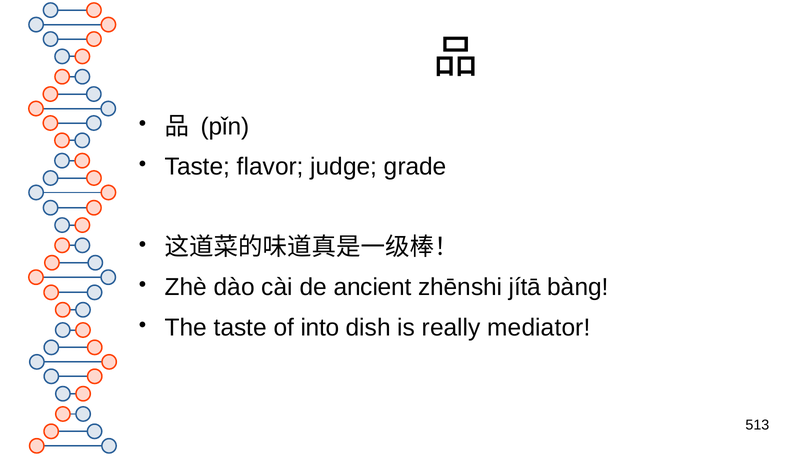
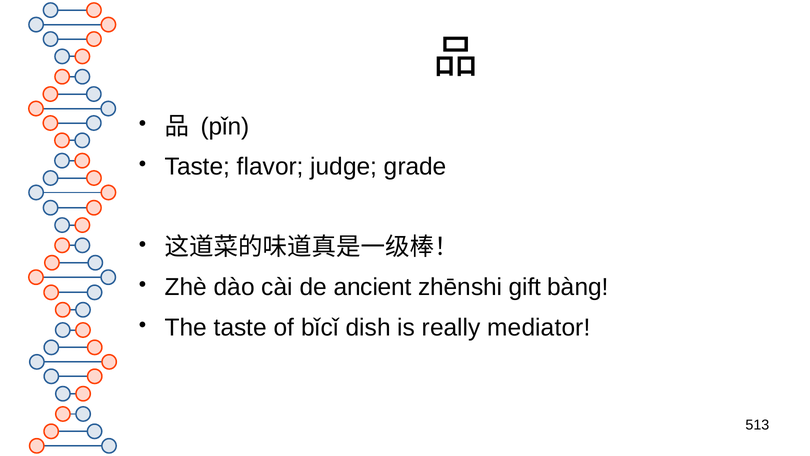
jítā: jítā -> gift
into: into -> bǐcǐ
